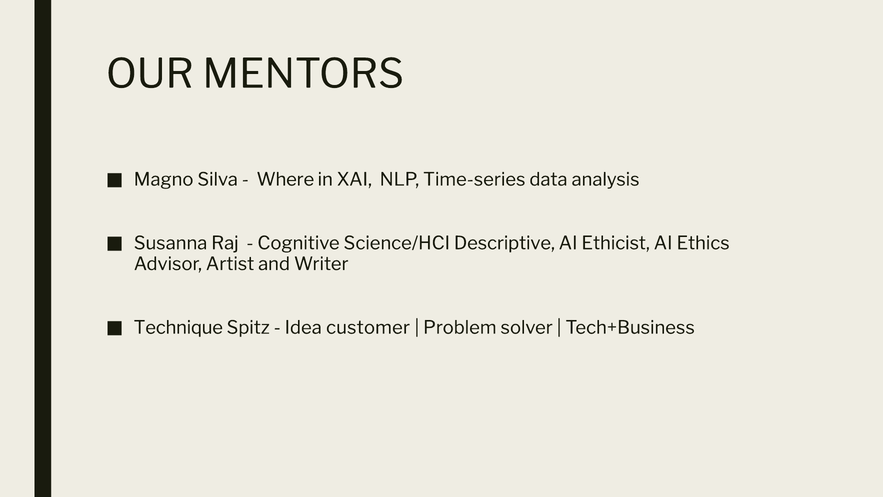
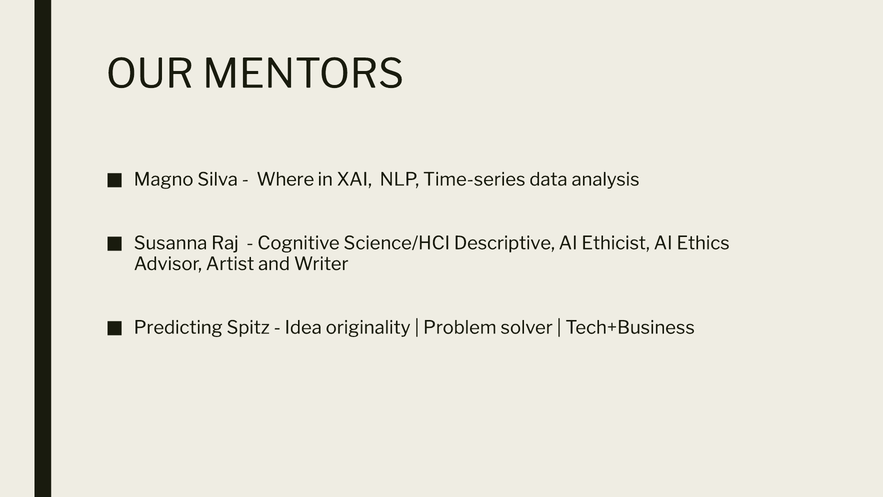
Technique: Technique -> Predicting
customer: customer -> originality
